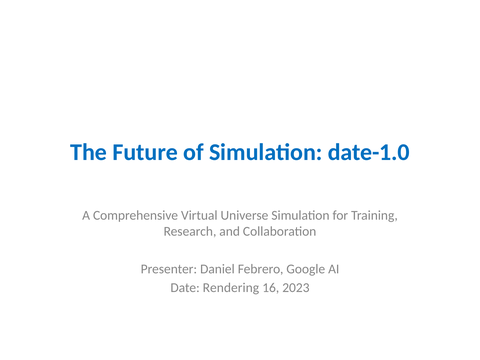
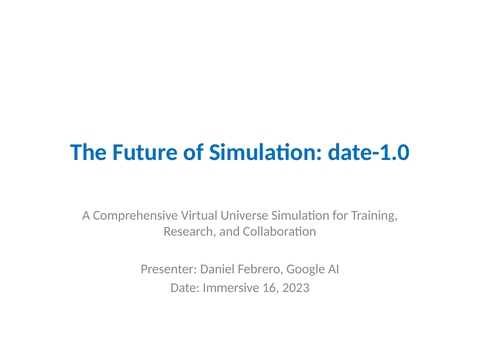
Rendering: Rendering -> Immersive
